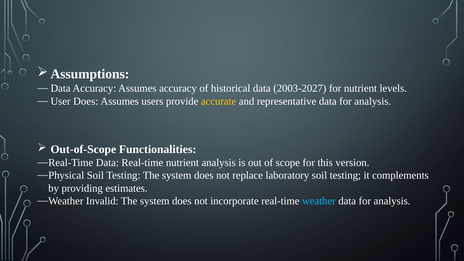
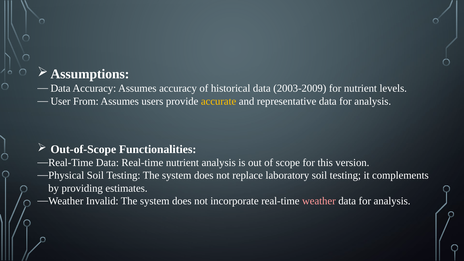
2003-2027: 2003-2027 -> 2003-2009
Does at (86, 101): Does -> From
weather colour: light blue -> pink
